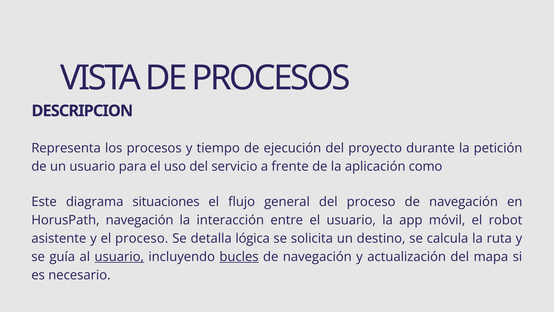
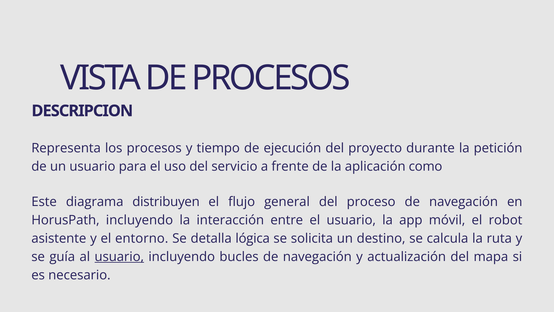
situaciones: situaciones -> distribuyen
HorusPath navegación: navegación -> incluyendo
el proceso: proceso -> entorno
bucles underline: present -> none
